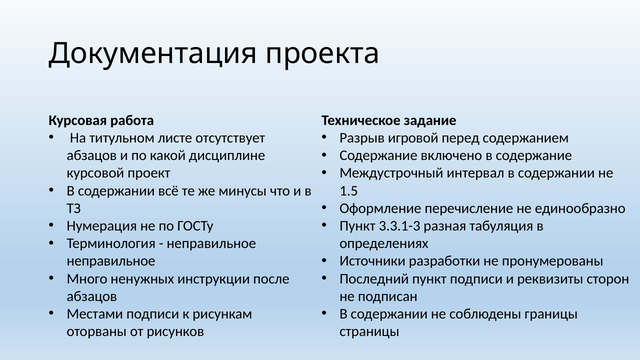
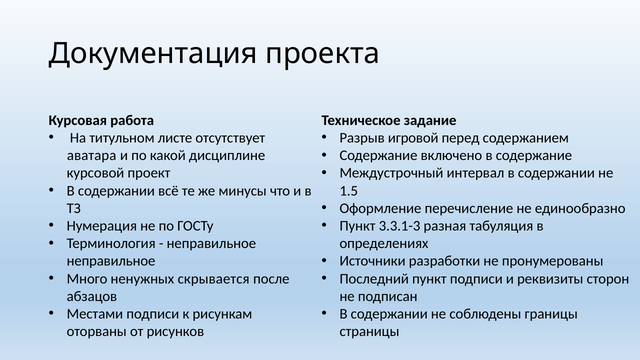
абзацов at (92, 156): абзацов -> аватара
инструкции: инструкции -> скрывается
